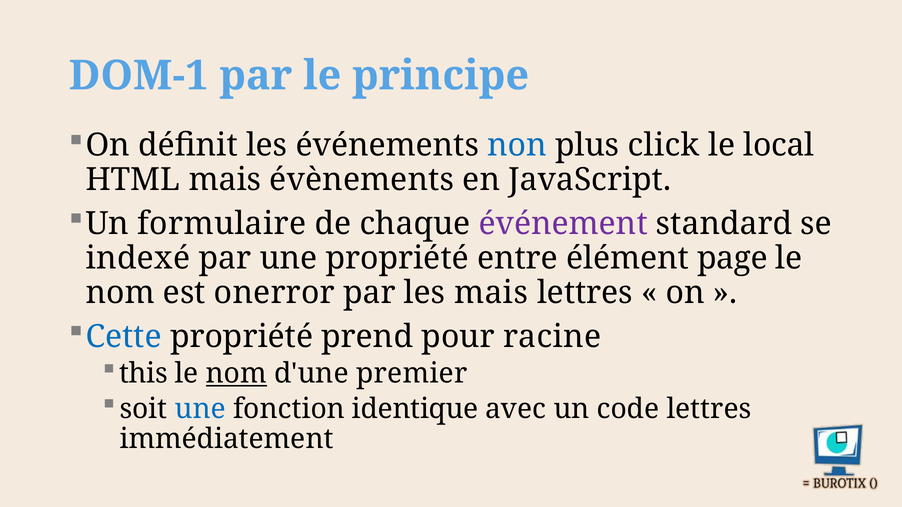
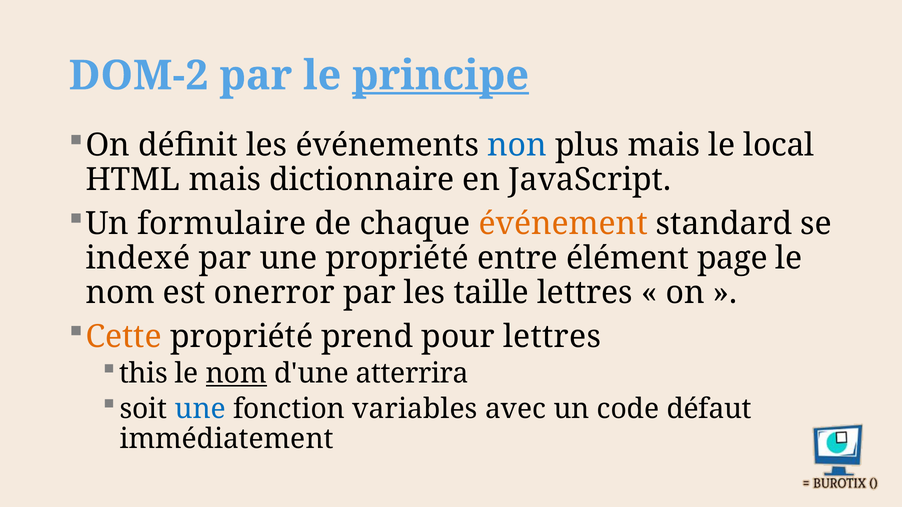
DOM-1: DOM-1 -> DOM-2
principe underline: none -> present
plus click: click -> mais
évènements: évènements -> dictionnaire
événement colour: purple -> orange
les mais: mais -> taille
Cette colour: blue -> orange
pour racine: racine -> lettres
premier: premier -> atterrira
identique: identique -> variables
code lettres: lettres -> défaut
